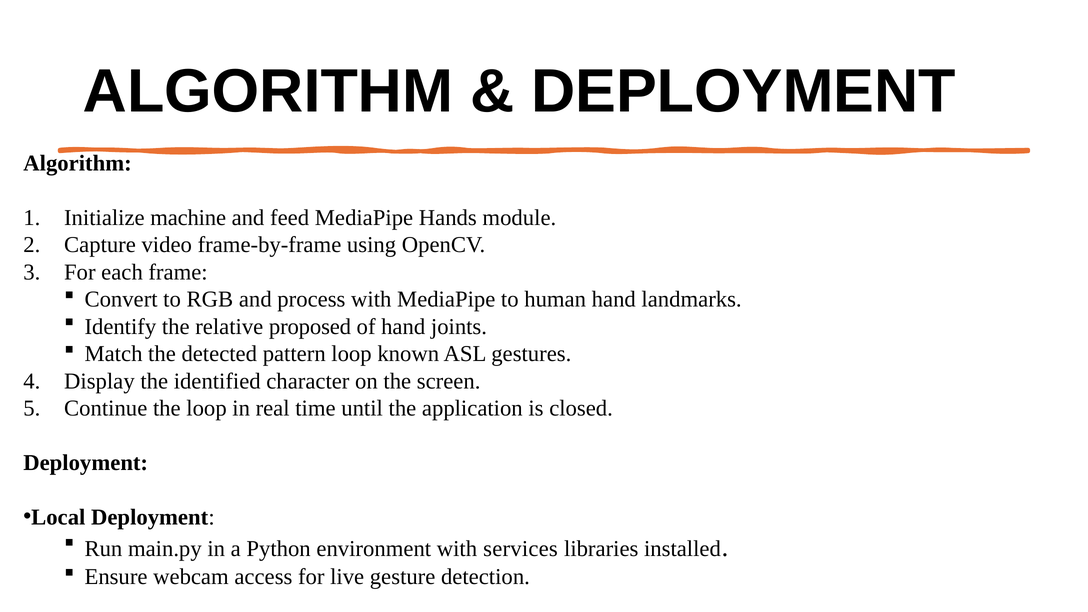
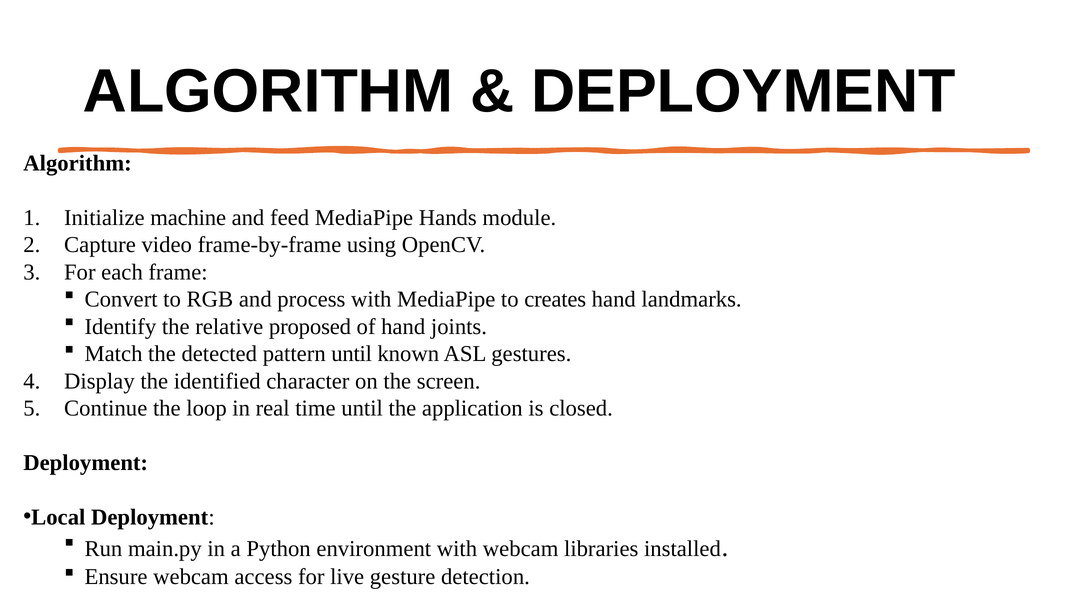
human: human -> creates
pattern loop: loop -> until
with services: services -> webcam
